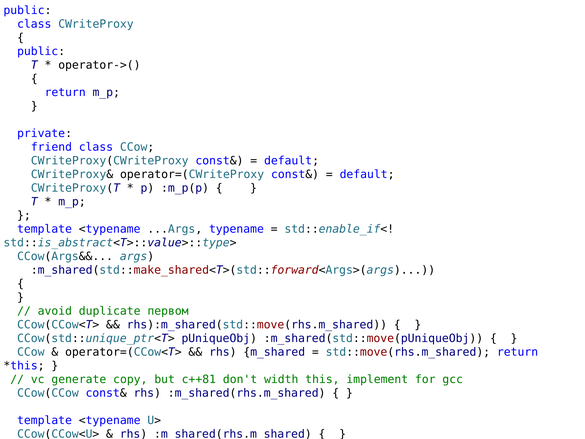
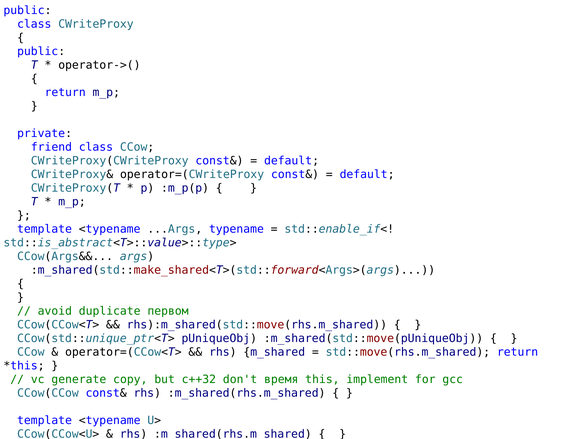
c++81: c++81 -> c++32
width: width -> время
